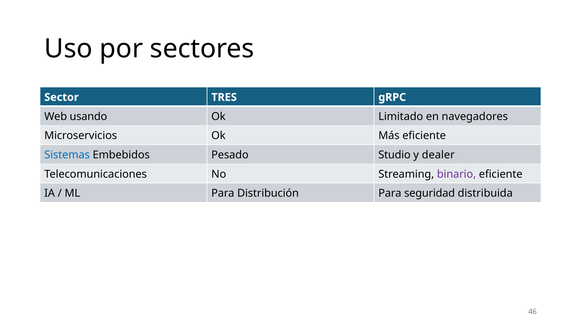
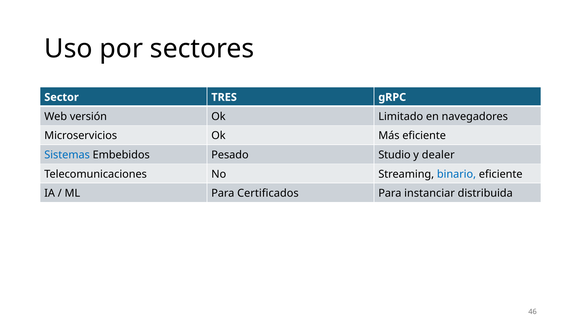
usando: usando -> versión
binario colour: purple -> blue
Distribución: Distribución -> Certificados
seguridad: seguridad -> instanciar
